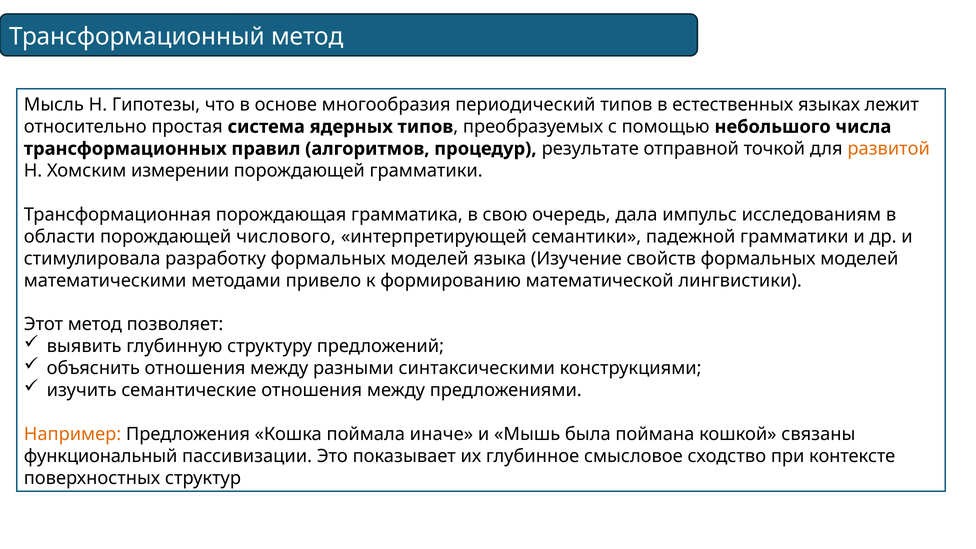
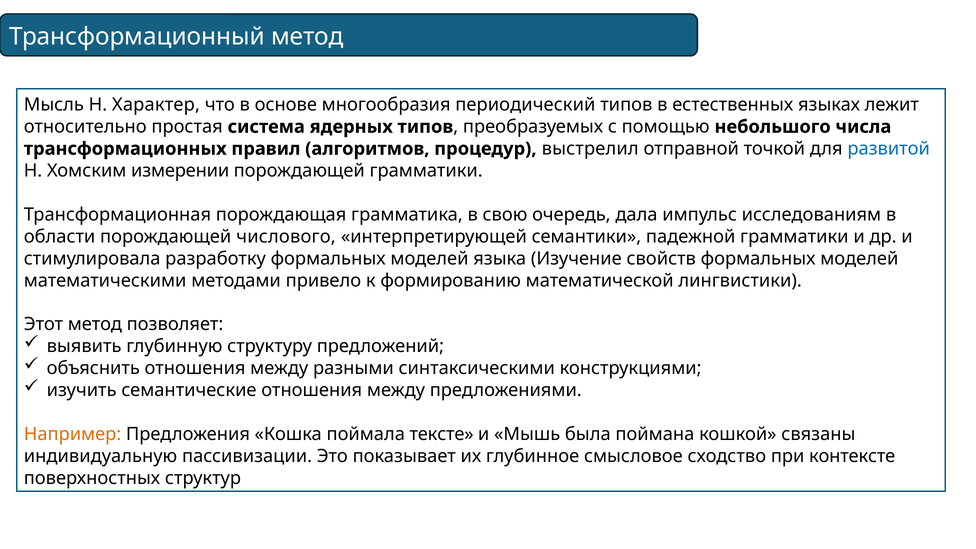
Гипотезы: Гипотезы -> Характер
результате: результате -> выстрелил
развитой colour: orange -> blue
иначе: иначе -> тексте
функциональный: функциональный -> индивидуальную
